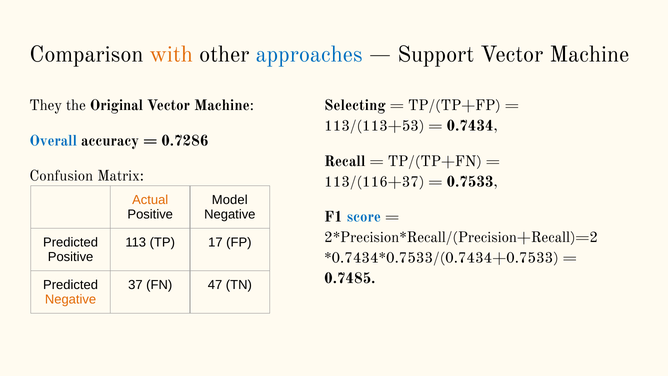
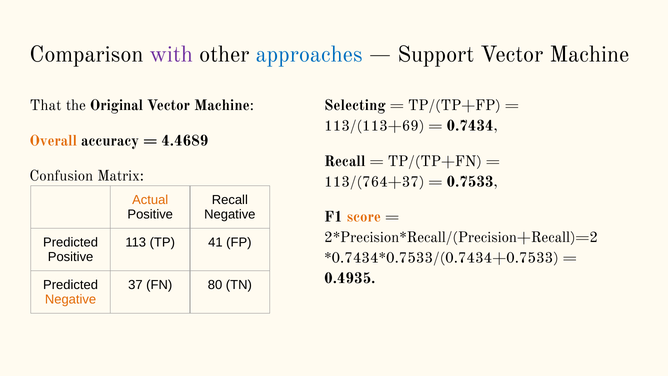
with colour: orange -> purple
They: They -> That
113/(113+53: 113/(113+53 -> 113/(113+69
Overall colour: blue -> orange
0.7286: 0.7286 -> 4.4689
113/(116+37: 113/(116+37 -> 113/(764+37
Model at (230, 200): Model -> Recall
score colour: blue -> orange
17: 17 -> 41
0.7485: 0.7485 -> 0.4935
47: 47 -> 80
